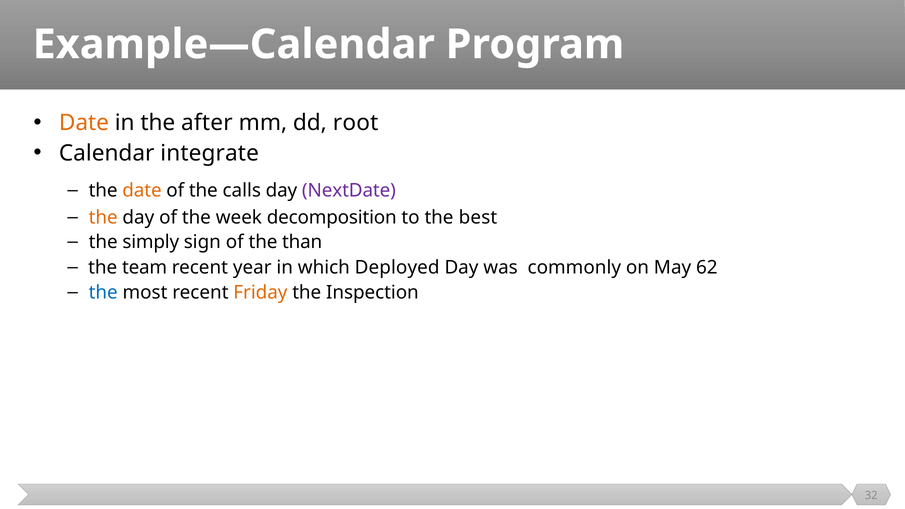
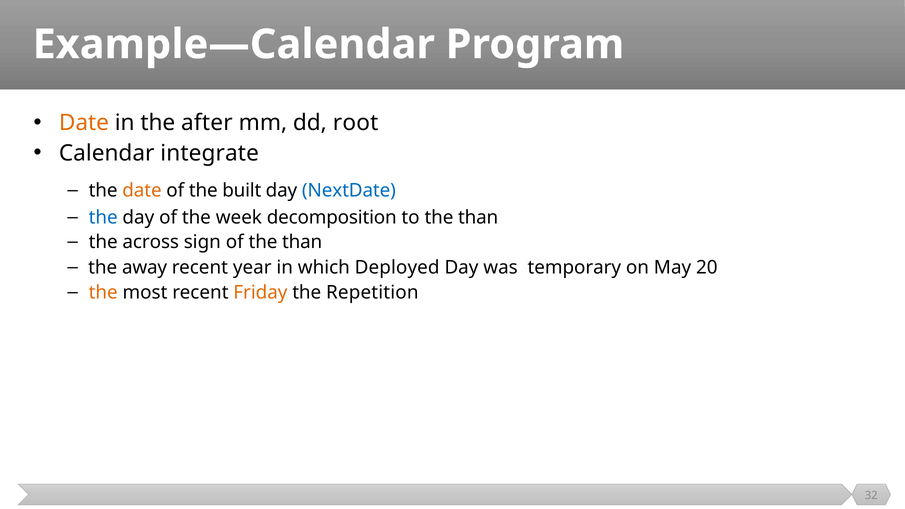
calls: calls -> built
NextDate colour: purple -> blue
the at (103, 217) colour: orange -> blue
to the best: best -> than
simply: simply -> across
team: team -> away
commonly: commonly -> temporary
62: 62 -> 20
the at (103, 293) colour: blue -> orange
Inspection: Inspection -> Repetition
